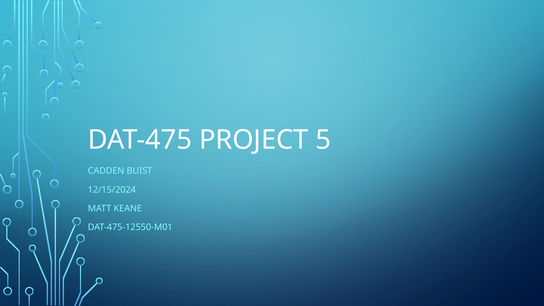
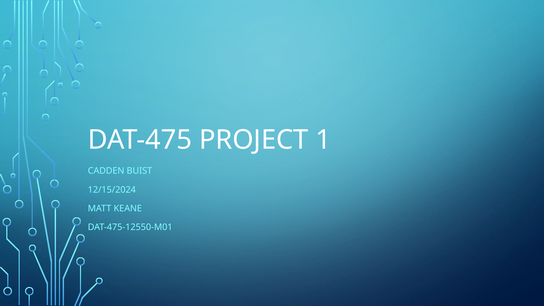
5: 5 -> 1
